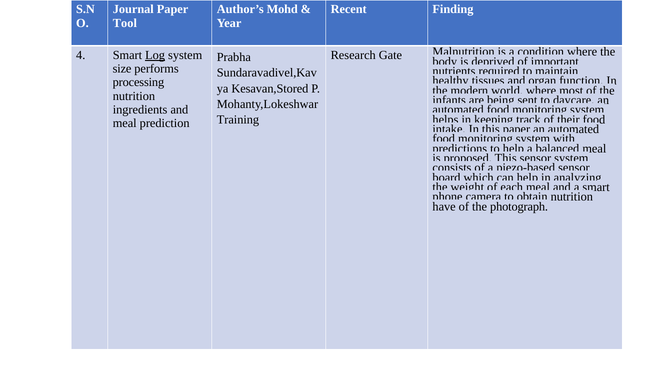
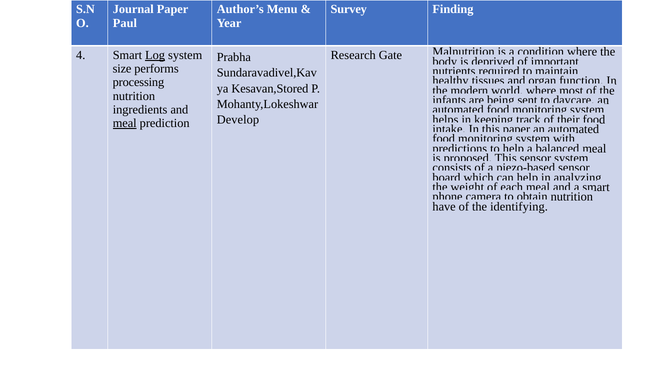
Mohd: Mohd -> Menu
Recent: Recent -> Survey
Tool: Tool -> Paul
Training: Training -> Develop
meal at (125, 123) underline: none -> present
photograph: photograph -> identifying
